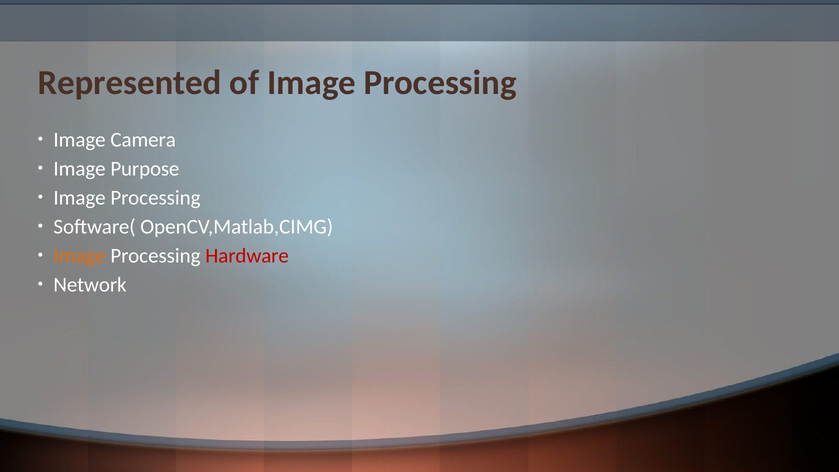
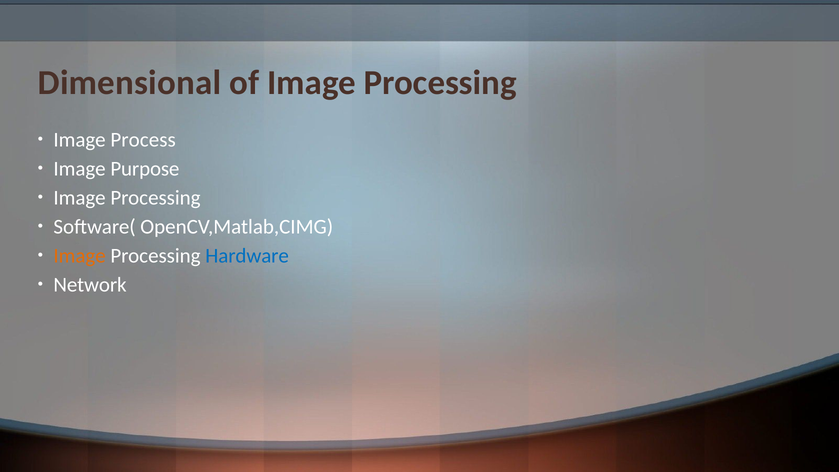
Represented: Represented -> Dimensional
Camera: Camera -> Process
Hardware colour: red -> blue
